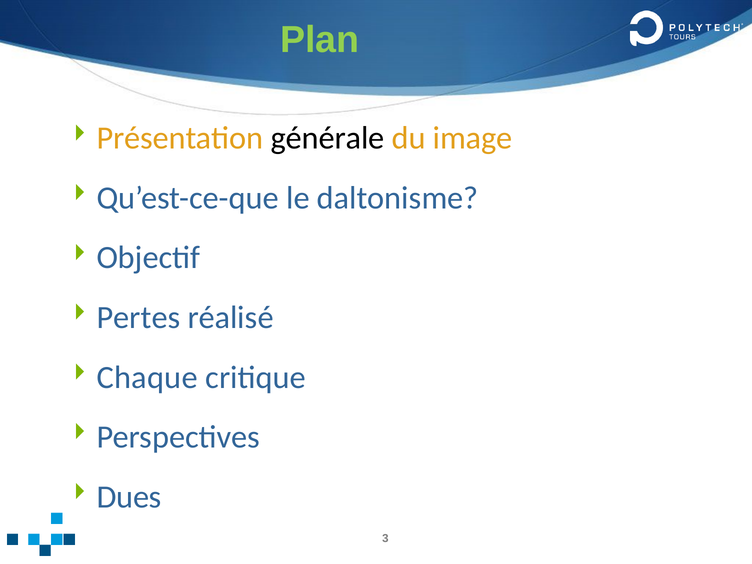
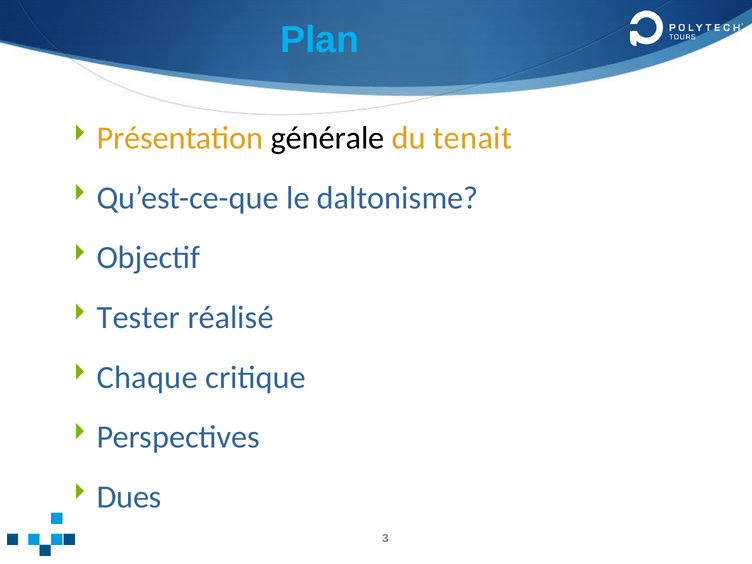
Plan colour: light green -> light blue
image: image -> tenait
Pertes: Pertes -> Tester
